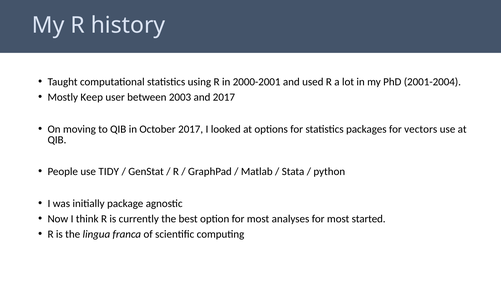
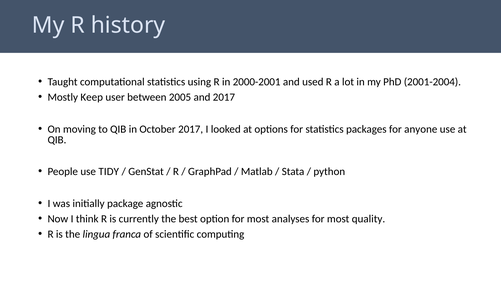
2003: 2003 -> 2005
vectors: vectors -> anyone
started: started -> quality
